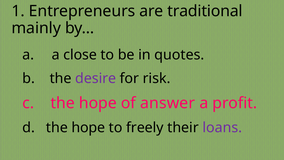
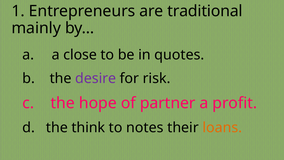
answer: answer -> partner
hope at (88, 127): hope -> think
freely: freely -> notes
loans colour: purple -> orange
